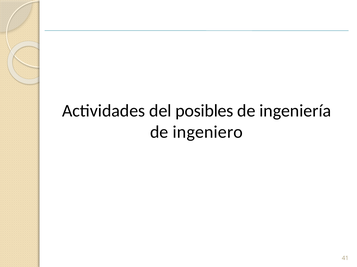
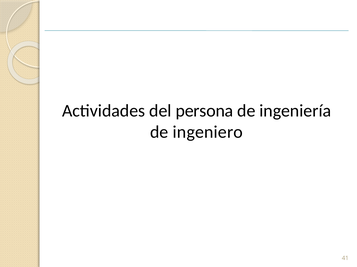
posibles: posibles -> persona
